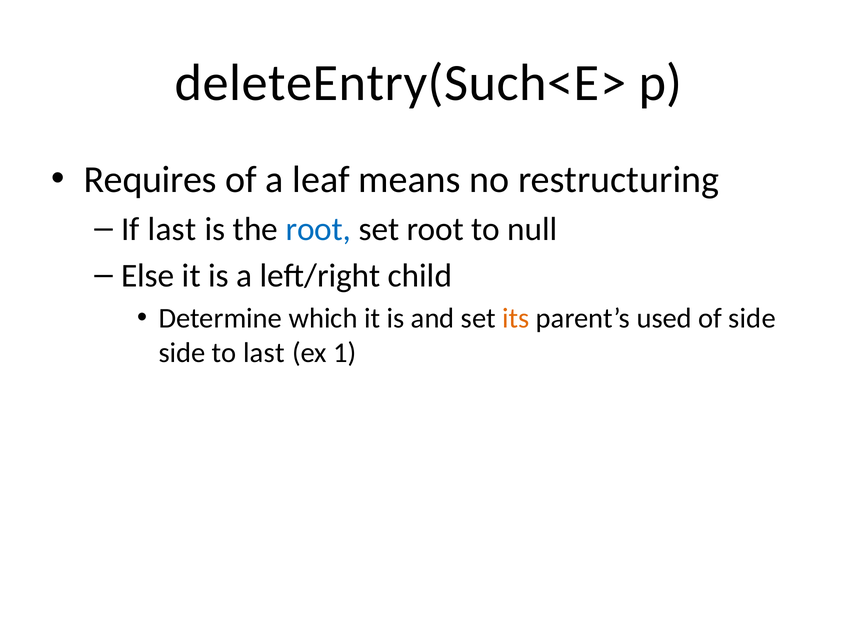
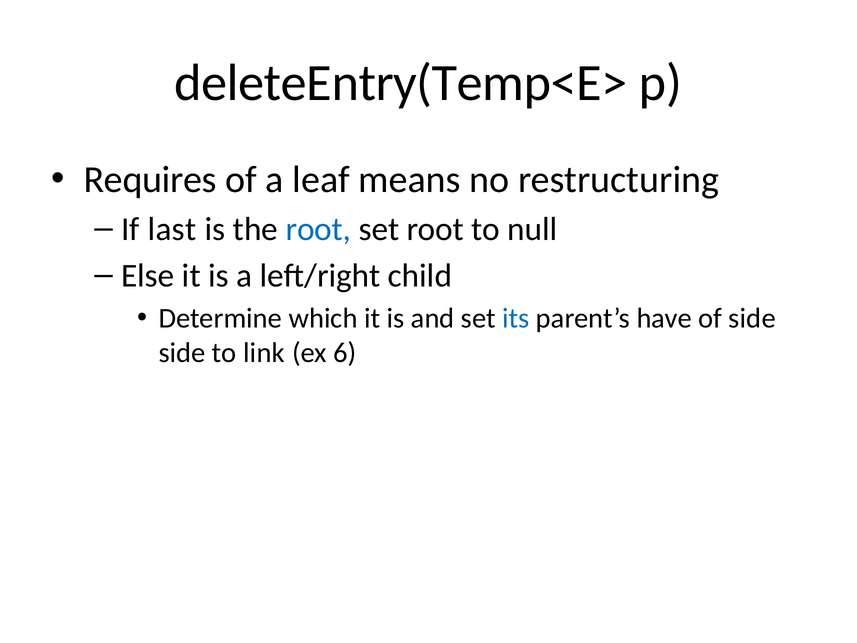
deleteEntry(Such<E>: deleteEntry(Such<E> -> deleteEntry(Temp<E>
its colour: orange -> blue
used: used -> have
to last: last -> link
1: 1 -> 6
